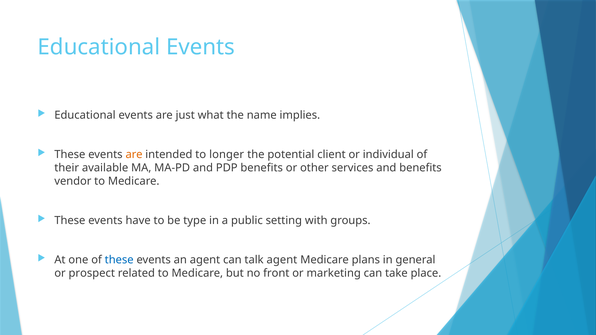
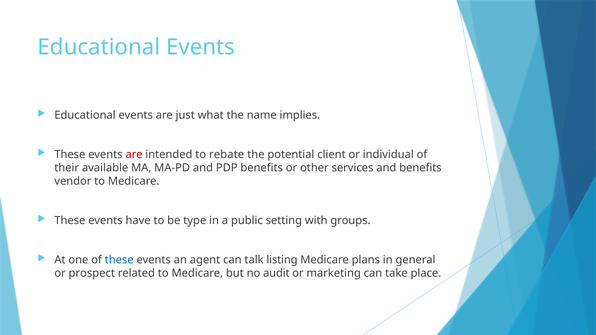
are at (134, 155) colour: orange -> red
longer: longer -> rebate
talk agent: agent -> listing
front: front -> audit
